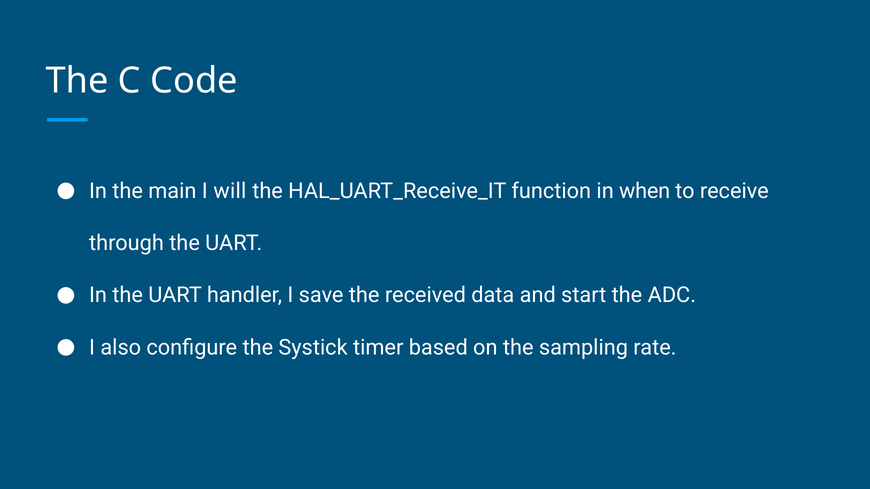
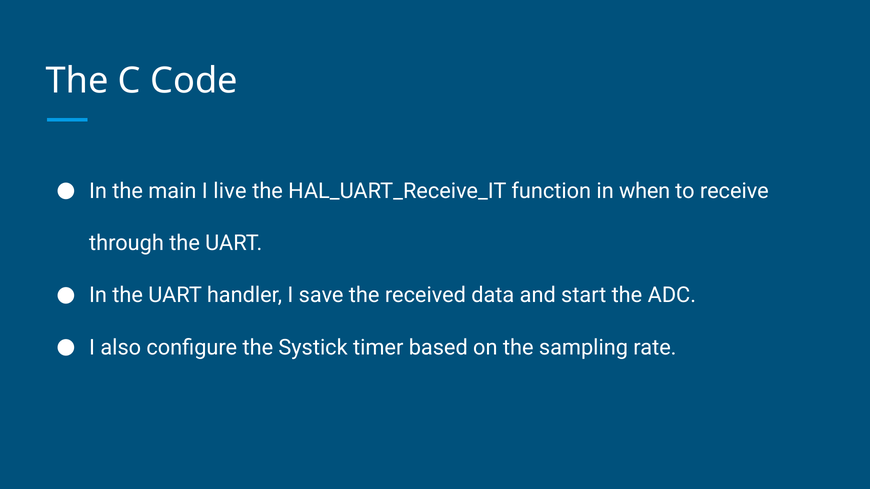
will: will -> live
